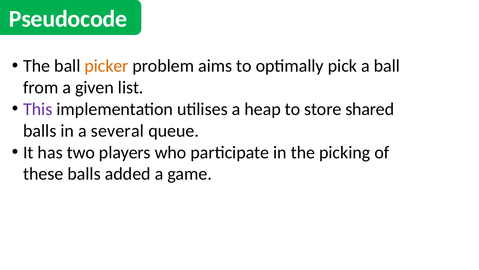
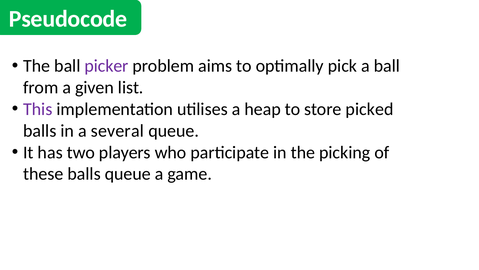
picker colour: orange -> purple
shared: shared -> picked
balls added: added -> queue
